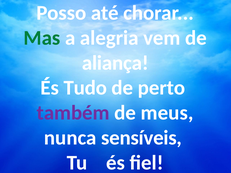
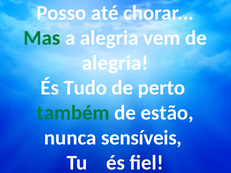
aliança at (115, 63): aliança -> alegria
também colour: purple -> green
meus: meus -> estão
